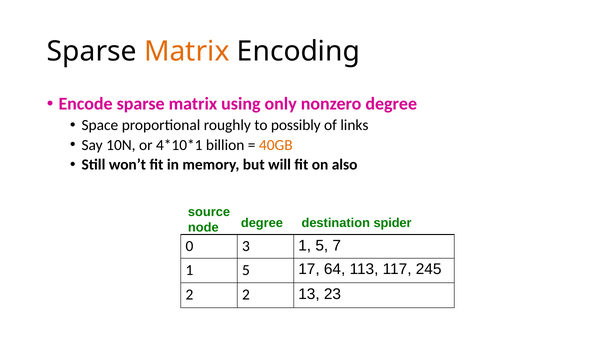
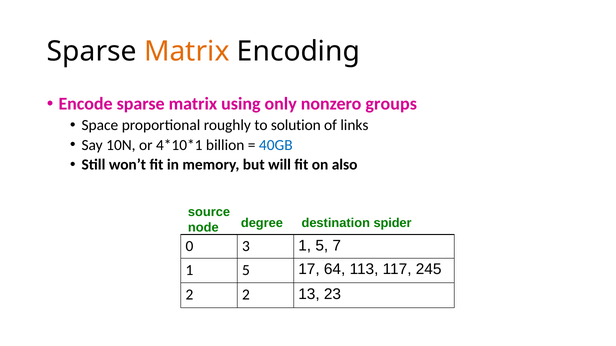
nonzero degree: degree -> groups
possibly: possibly -> solution
40GB colour: orange -> blue
